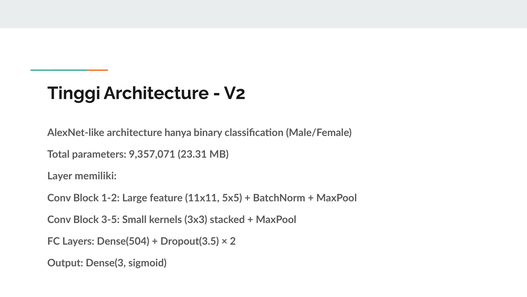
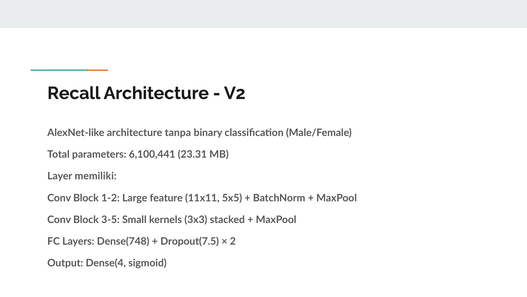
Tinggi: Tinggi -> Recall
hanya: hanya -> tanpa
9,357,071: 9,357,071 -> 6,100,441
Dense(504: Dense(504 -> Dense(748
Dropout(3.5: Dropout(3.5 -> Dropout(7.5
Dense(3: Dense(3 -> Dense(4
